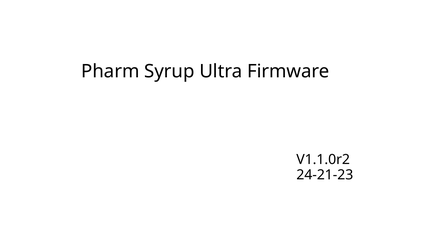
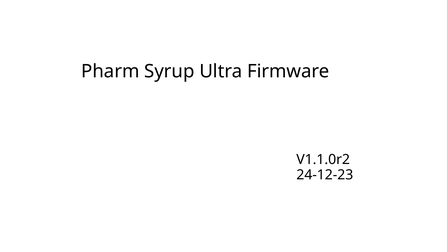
24-21-23: 24-21-23 -> 24-12-23
